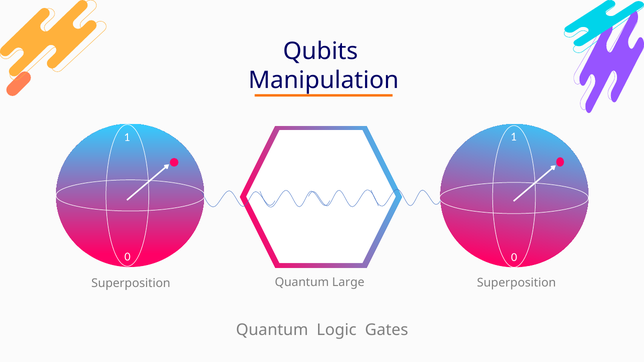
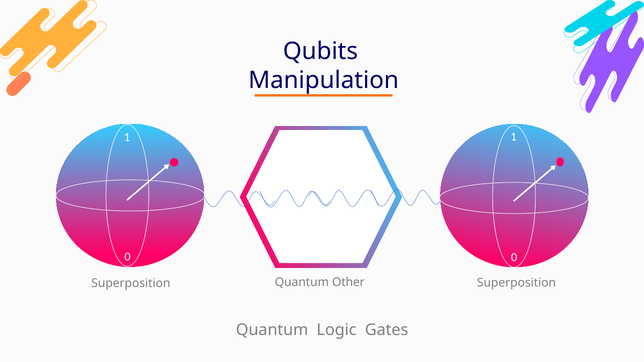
Large: Large -> Other
